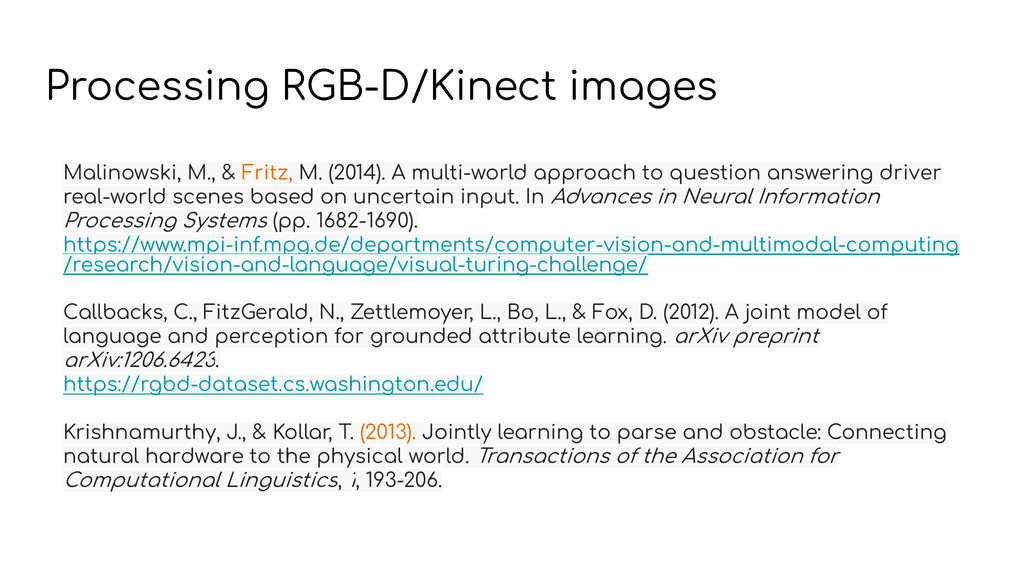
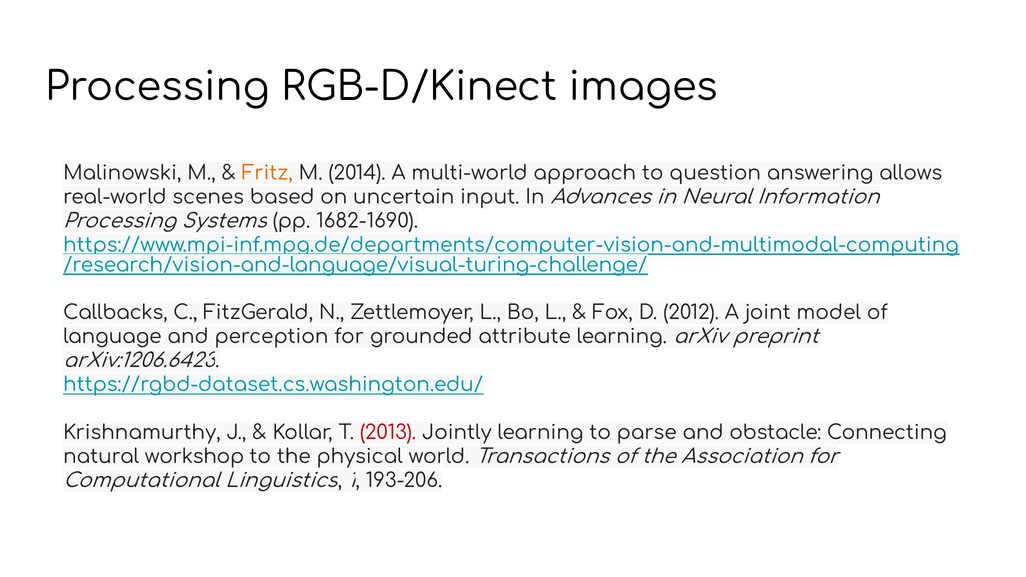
driver: driver -> allows
2013 colour: orange -> red
hardware: hardware -> workshop
